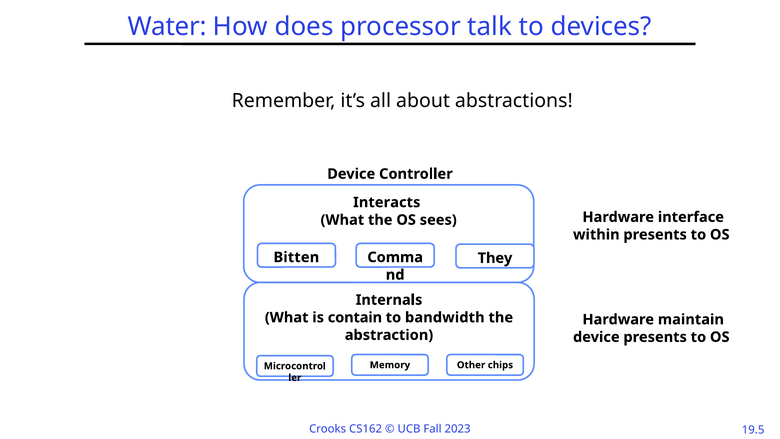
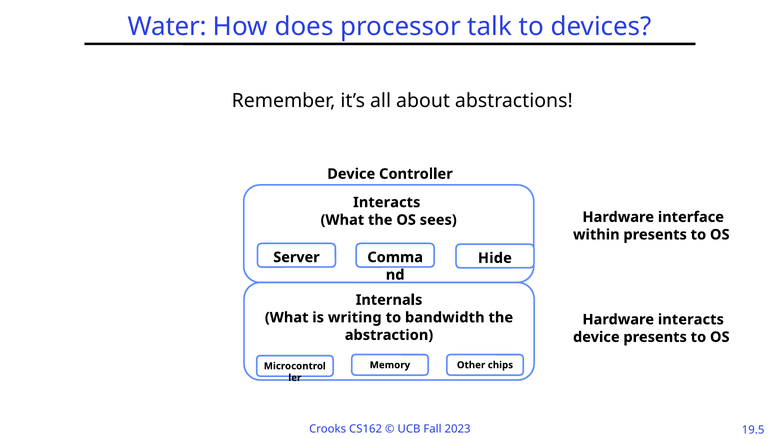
Bitten: Bitten -> Server
They: They -> Hide
contain: contain -> writing
Hardware maintain: maintain -> interacts
